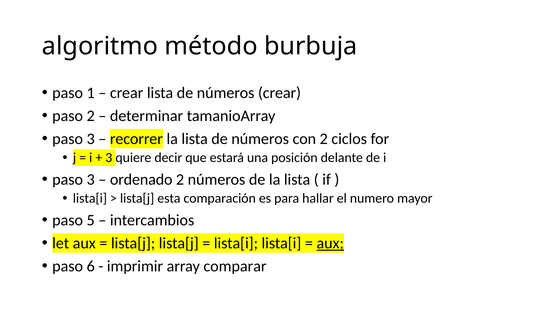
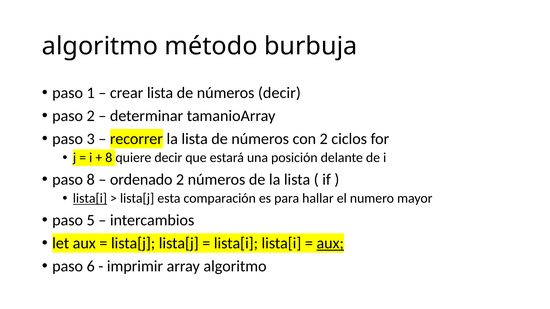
números crear: crear -> decir
3 at (109, 158): 3 -> 8
3 at (91, 180): 3 -> 8
lista[i at (90, 199) underline: none -> present
array comparar: comparar -> algoritmo
